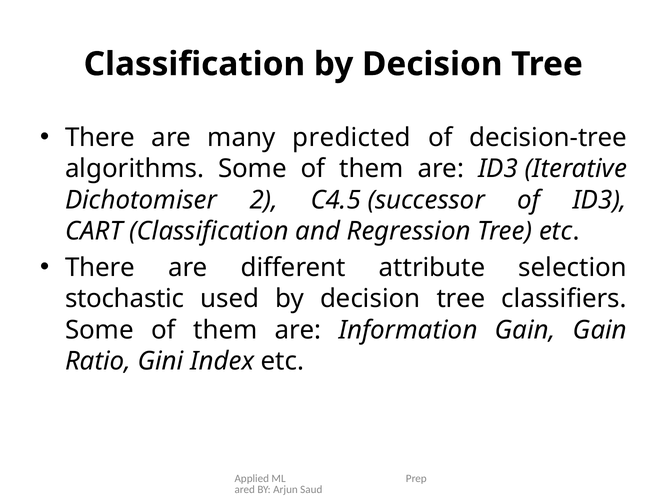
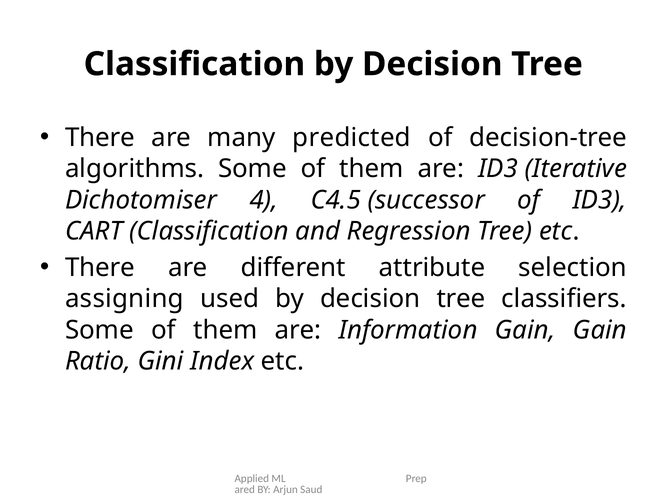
2: 2 -> 4
stochastic: stochastic -> assigning
